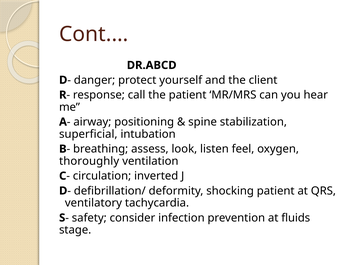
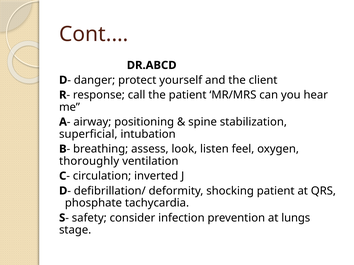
ventilatory: ventilatory -> phosphate
fluids: fluids -> lungs
